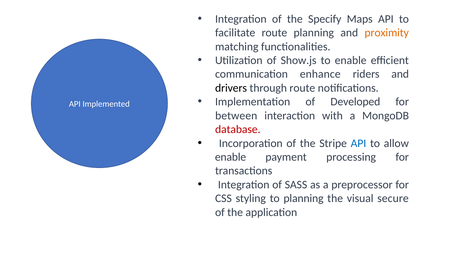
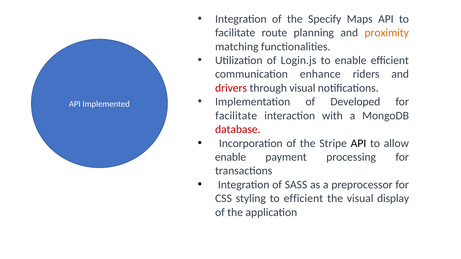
Show.js: Show.js -> Login.js
drivers colour: black -> red
through route: route -> visual
between at (236, 116): between -> facilitate
API at (358, 143) colour: blue -> black
to planning: planning -> efficient
secure: secure -> display
